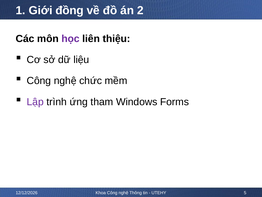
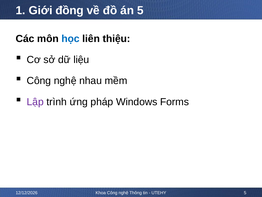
án 2: 2 -> 5
học colour: purple -> blue
chức: chức -> nhau
tham: tham -> pháp
